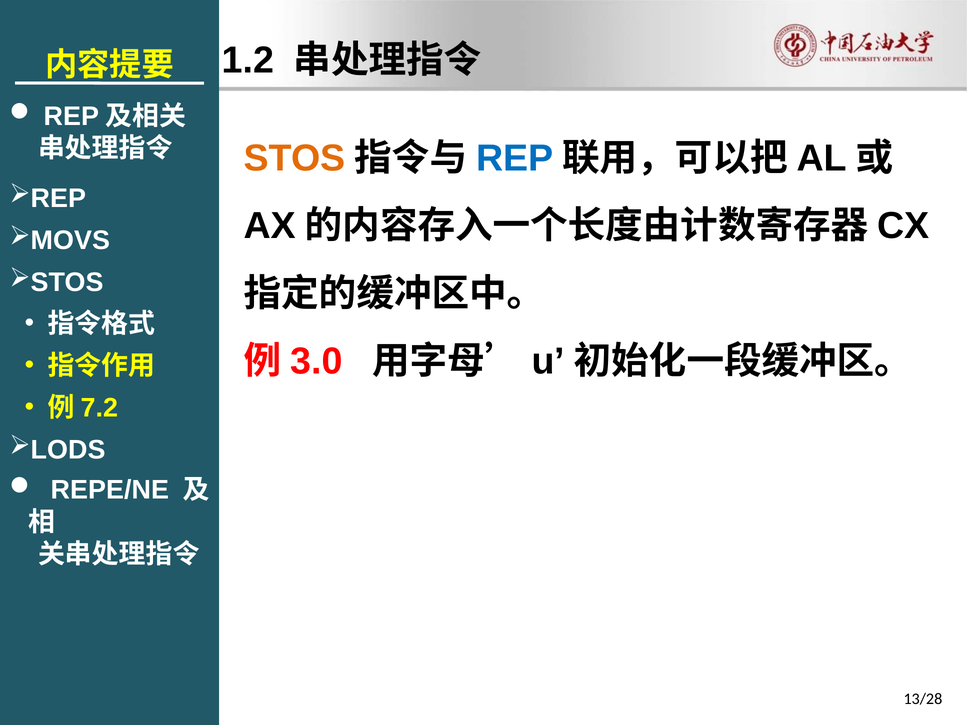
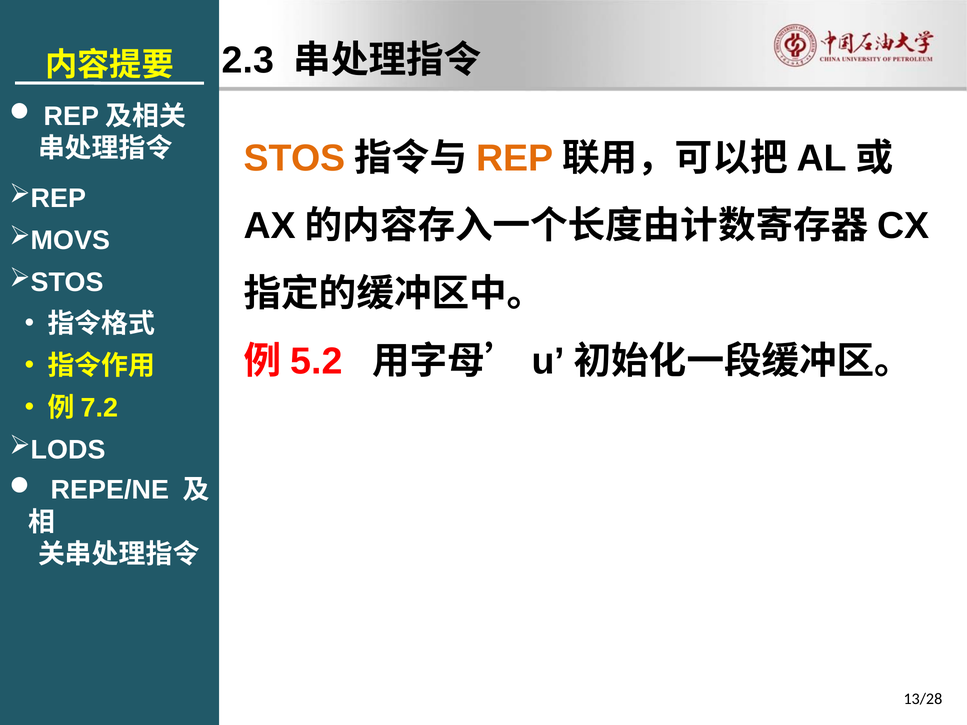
1.2: 1.2 -> 2.3
REP colour: blue -> orange
3.0: 3.0 -> 5.2
